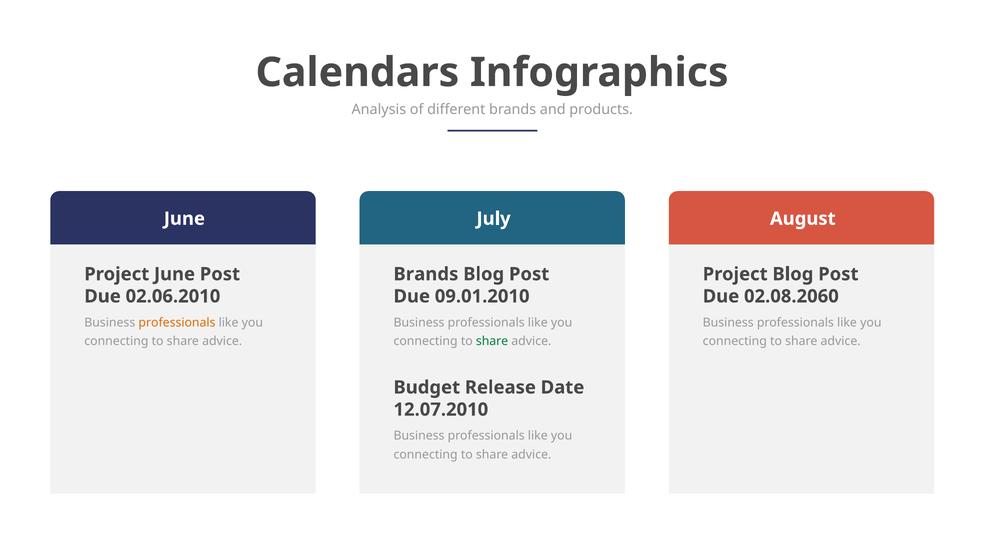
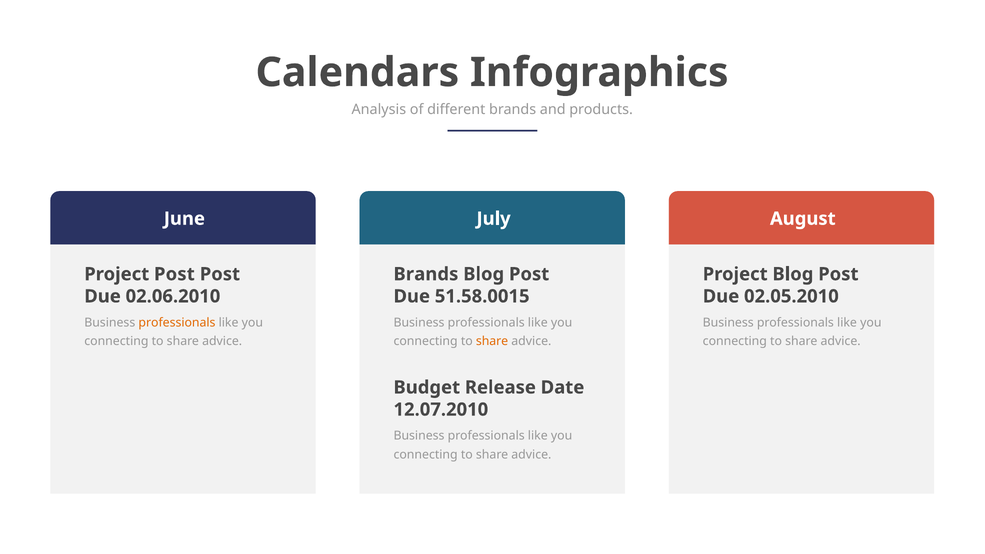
Project June: June -> Post
09.01.2010: 09.01.2010 -> 51.58.0015
02.08.2060: 02.08.2060 -> 02.05.2010
share at (492, 341) colour: green -> orange
